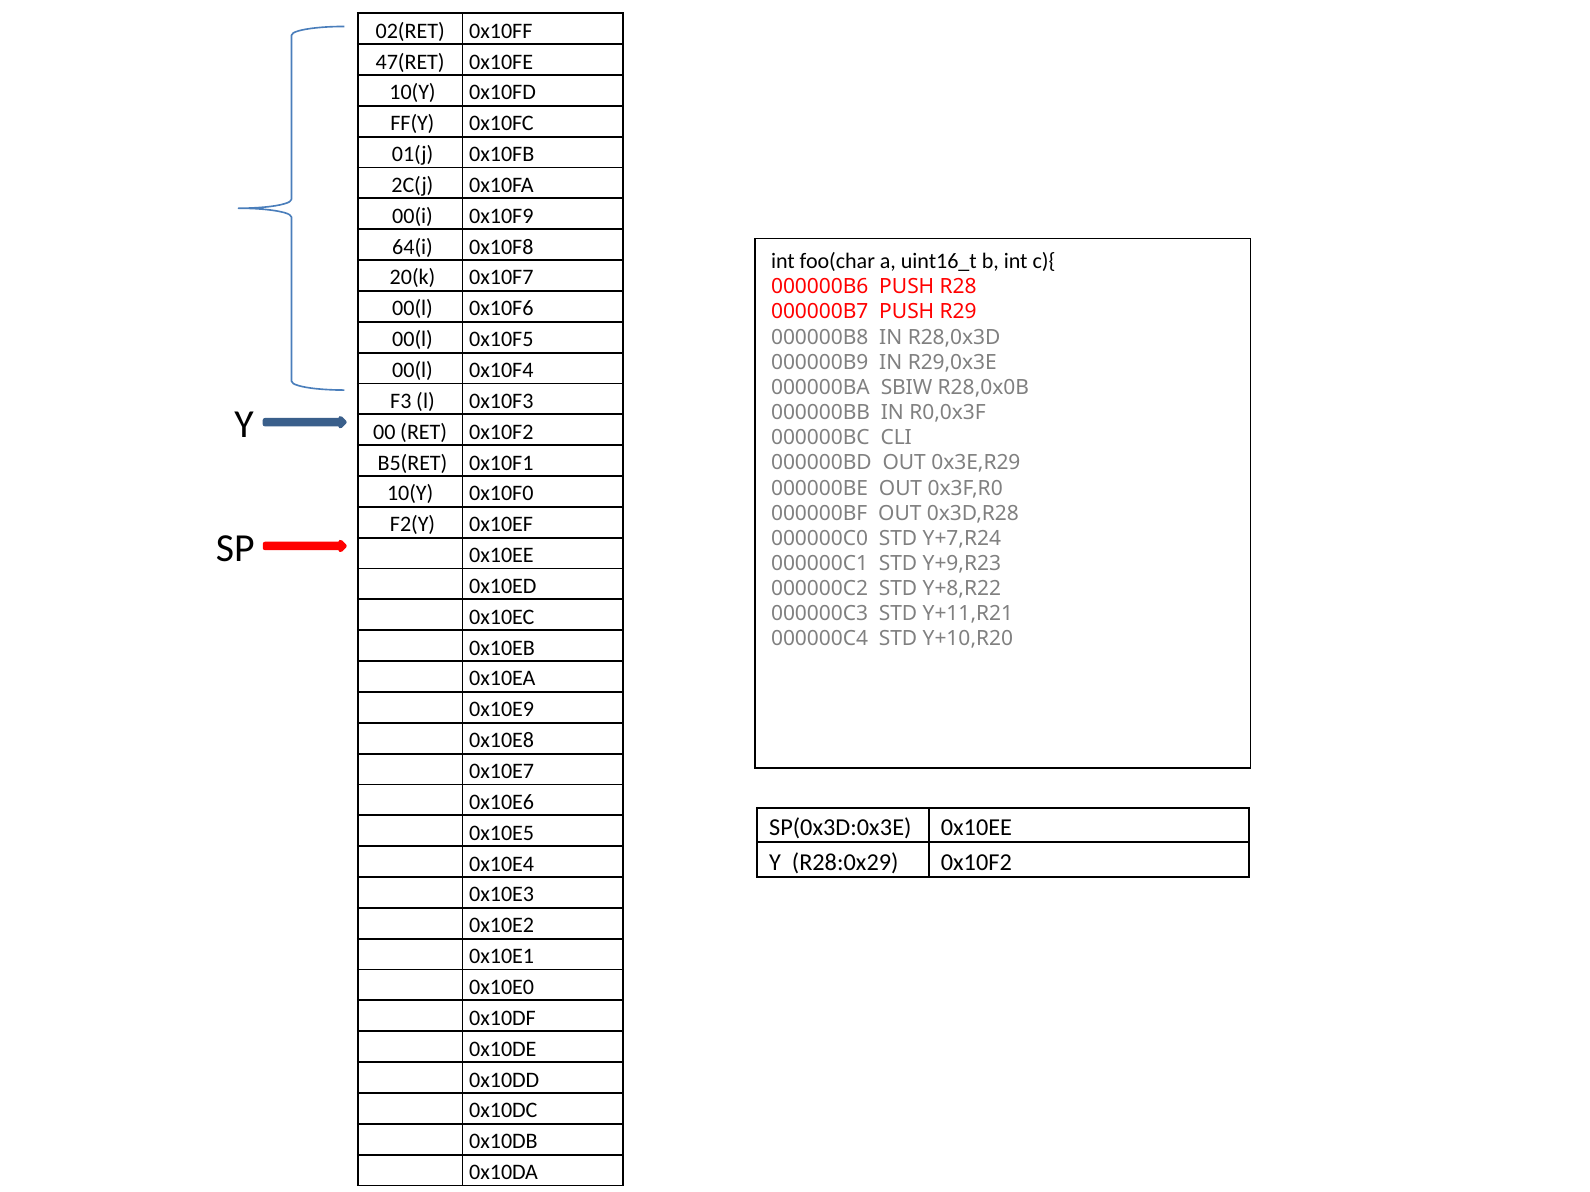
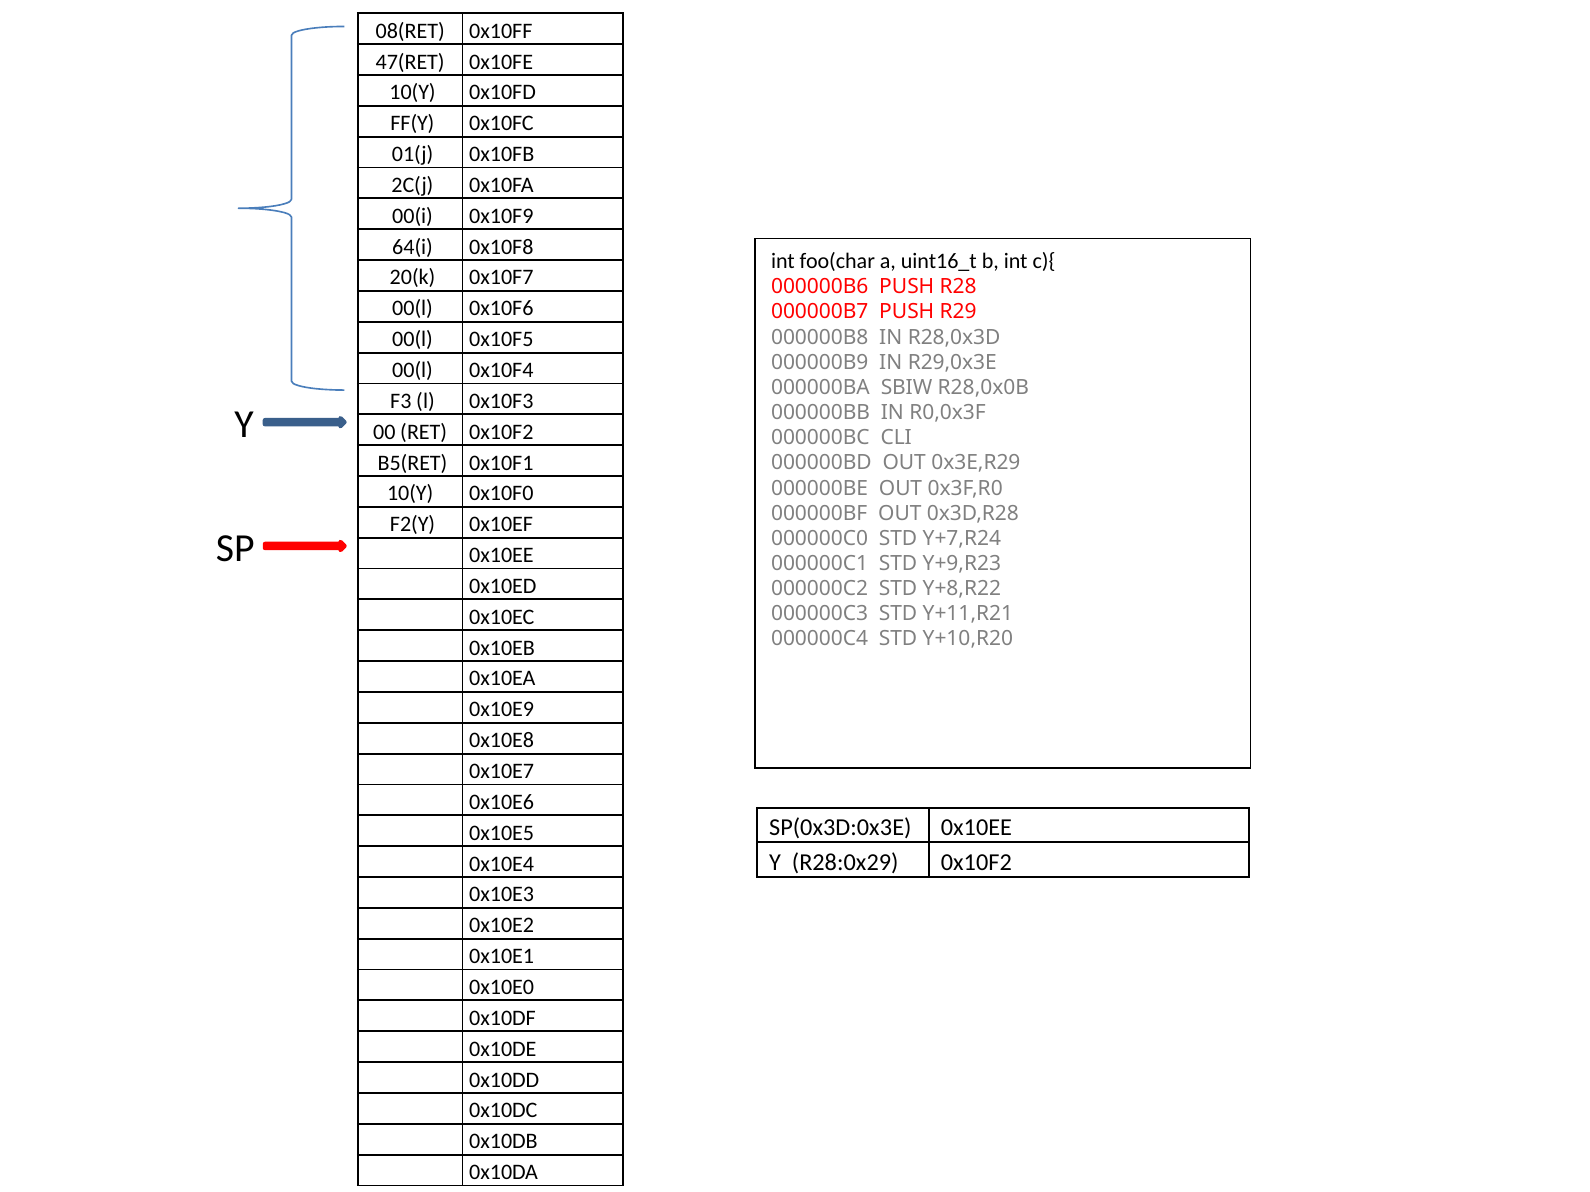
02(RET: 02(RET -> 08(RET
